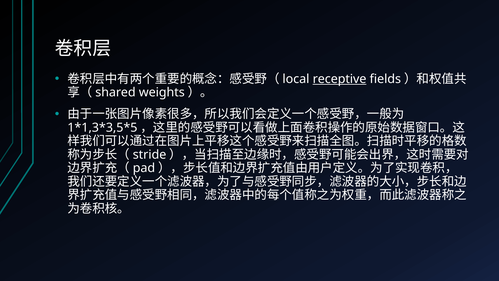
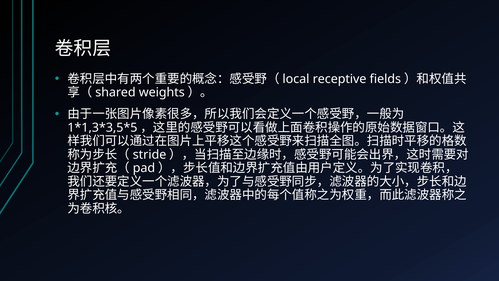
receptive underline: present -> none
